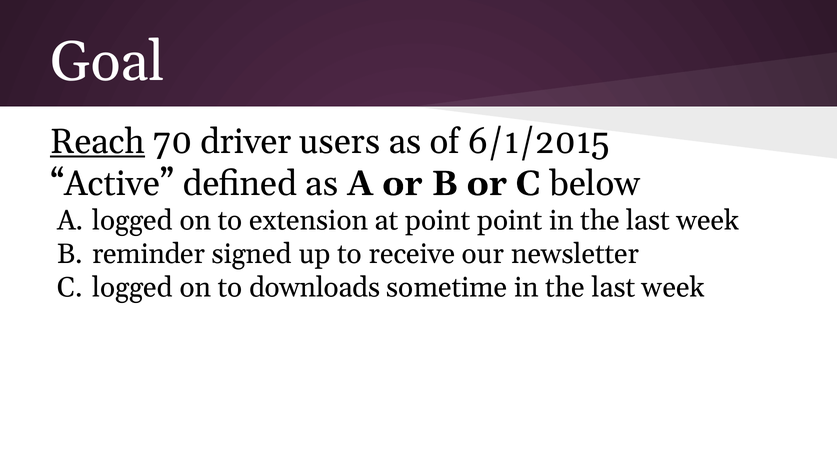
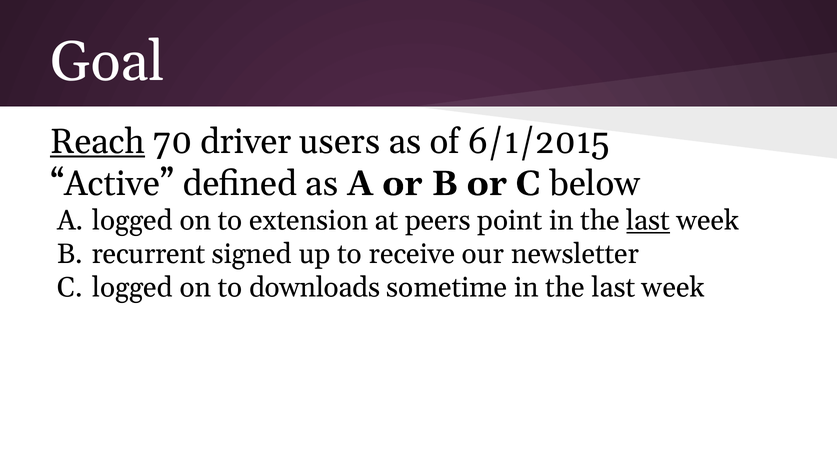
at point: point -> peers
last at (648, 221) underline: none -> present
reminder: reminder -> recurrent
